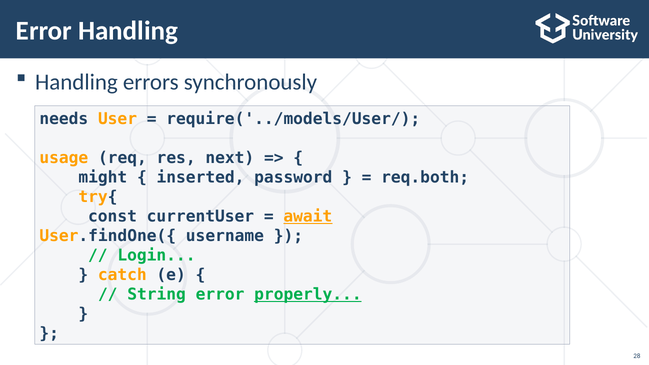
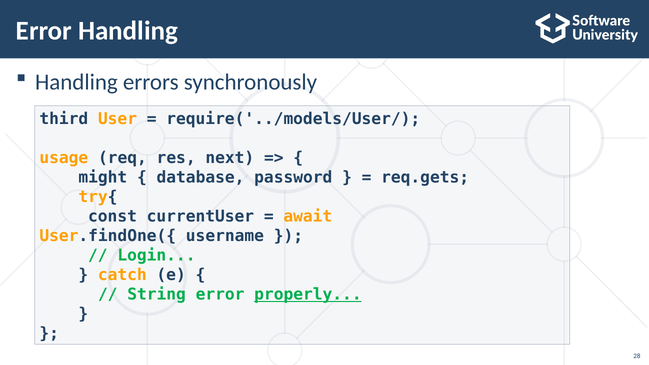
needs: needs -> third
inserted: inserted -> database
req.both: req.both -> req.gets
await underline: present -> none
